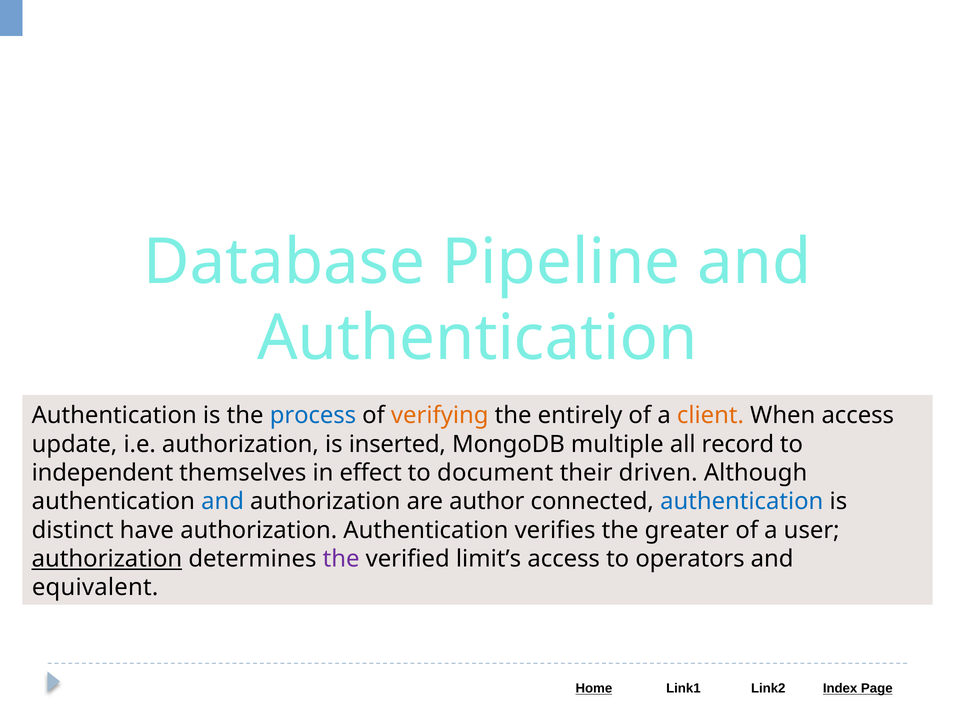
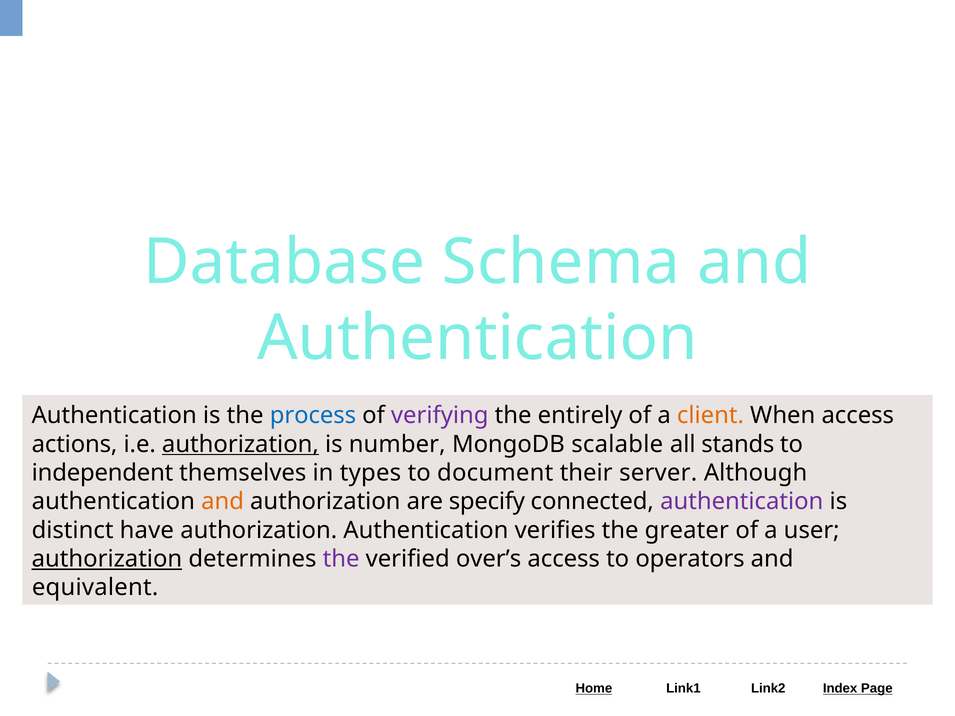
Pipeline: Pipeline -> Schema
verifying colour: orange -> purple
update: update -> actions
authorization at (240, 444) underline: none -> present
inserted: inserted -> number
multiple: multiple -> scalable
record: record -> stands
effect: effect -> types
driven: driven -> server
and at (223, 502) colour: blue -> orange
author: author -> specify
authentication at (742, 502) colour: blue -> purple
limit’s: limit’s -> over’s
